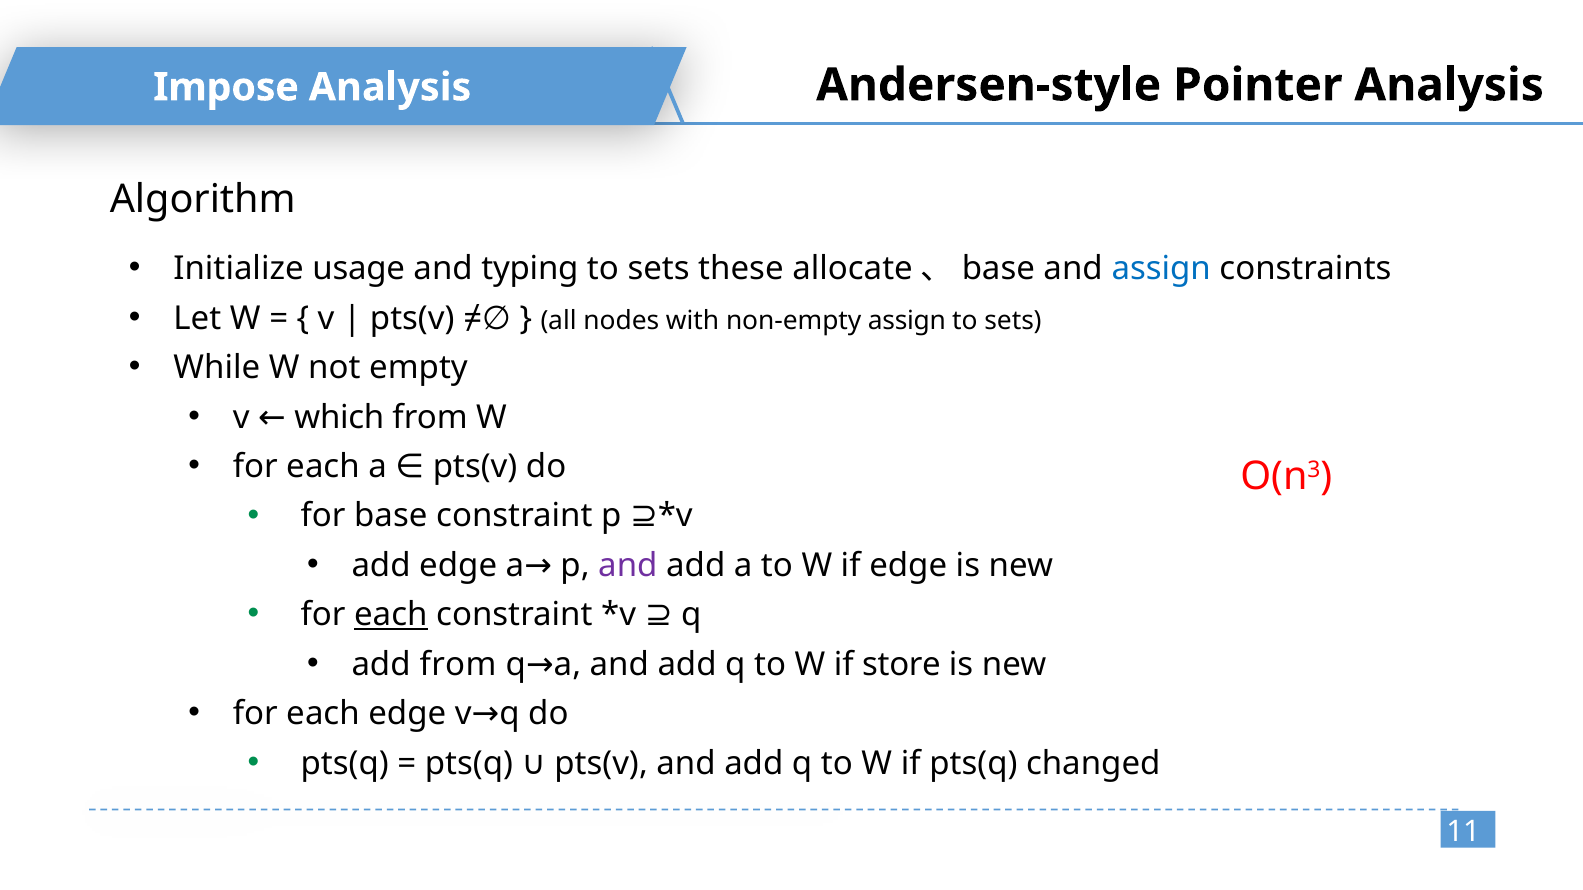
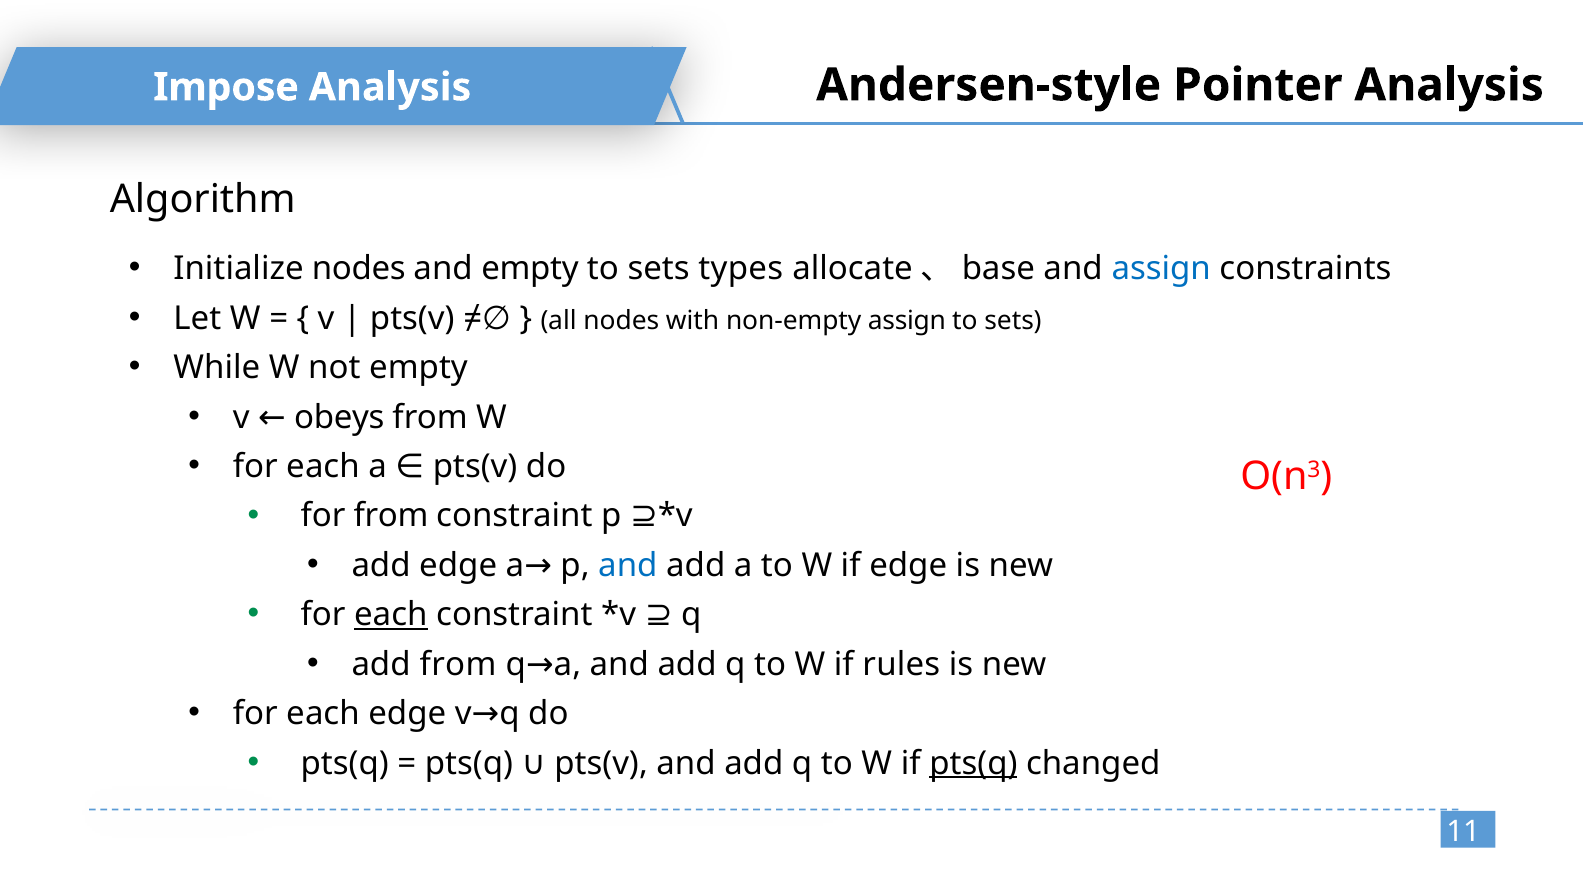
Initialize usage: usage -> nodes
and typing: typing -> empty
these: these -> types
which: which -> obeys
for base: base -> from
and at (628, 566) colour: purple -> blue
store: store -> rules
pts(q at (973, 764) underline: none -> present
